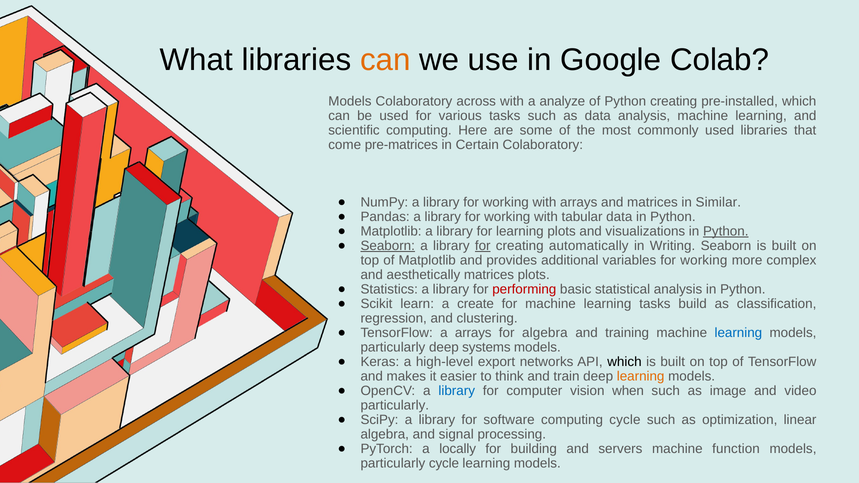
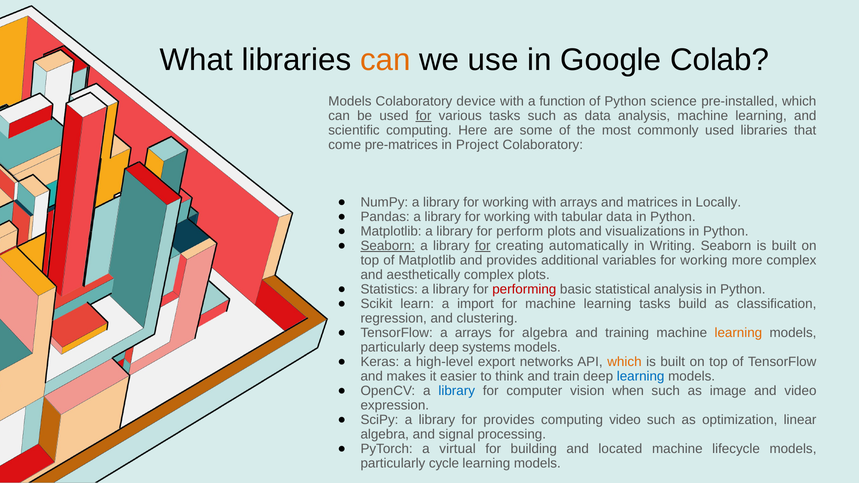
across: across -> device
analyze: analyze -> function
Python creating: creating -> science
for at (424, 116) underline: none -> present
Certain: Certain -> Project
Similar: Similar -> Locally
for learning: learning -> perform
Python at (726, 231) underline: present -> none
aesthetically matrices: matrices -> complex
create: create -> import
learning at (738, 333) colour: blue -> orange
which at (624, 362) colour: black -> orange
learning at (641, 376) colour: orange -> blue
particularly at (395, 405): particularly -> expression
for software: software -> provides
computing cycle: cycle -> video
locally: locally -> virtual
servers: servers -> located
function: function -> lifecycle
